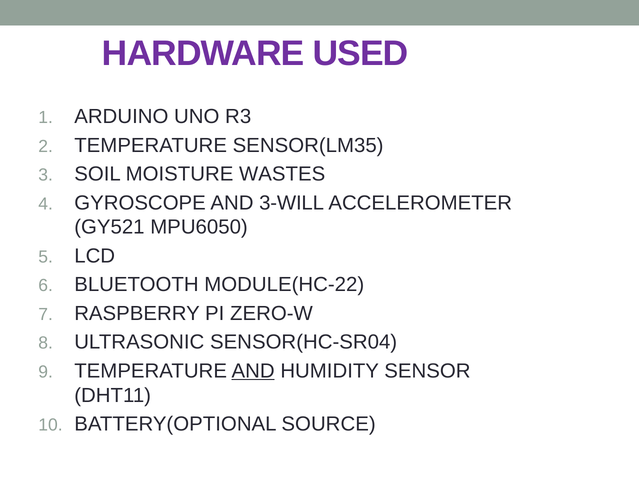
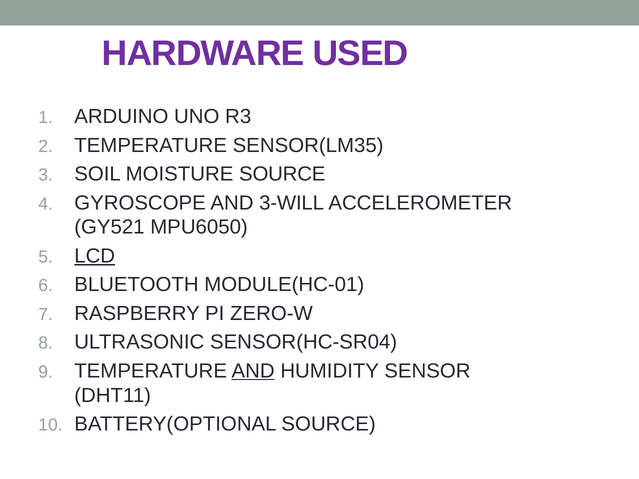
MOISTURE WASTES: WASTES -> SOURCE
LCD underline: none -> present
MODULE(HC-22: MODULE(HC-22 -> MODULE(HC-01
